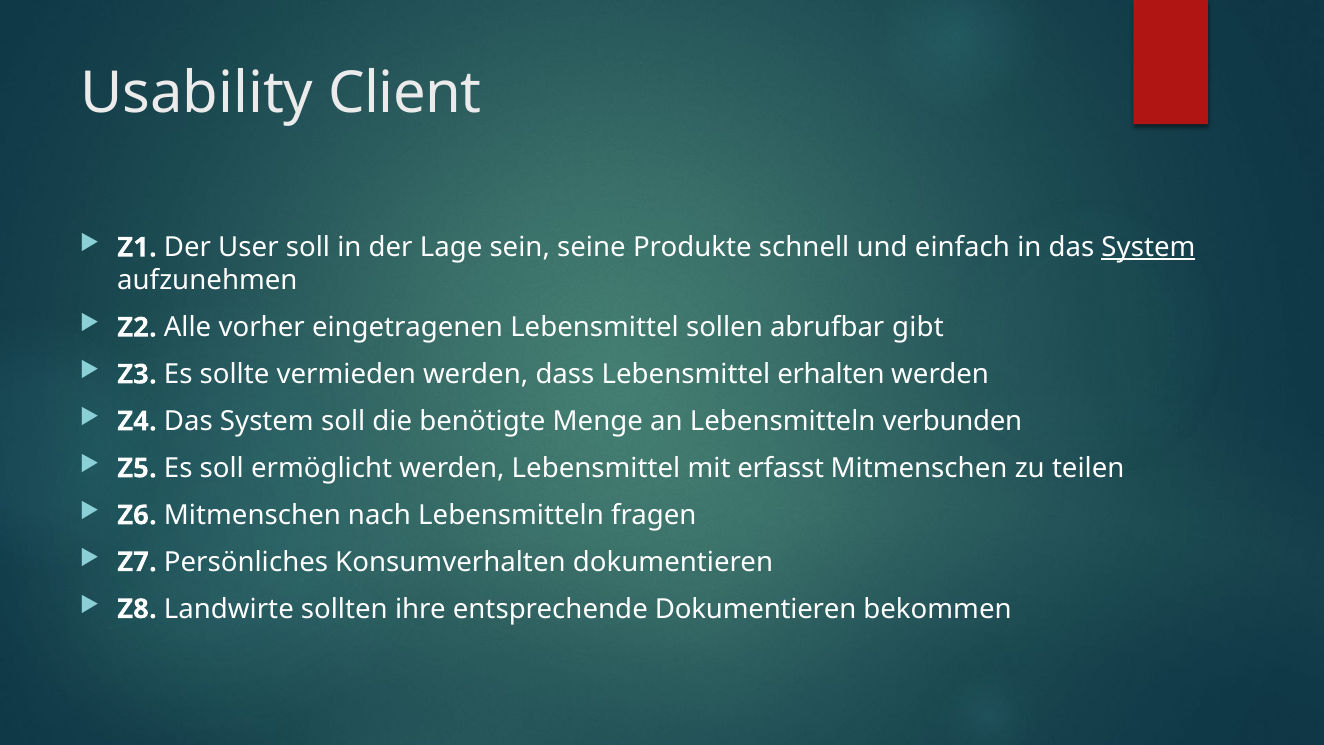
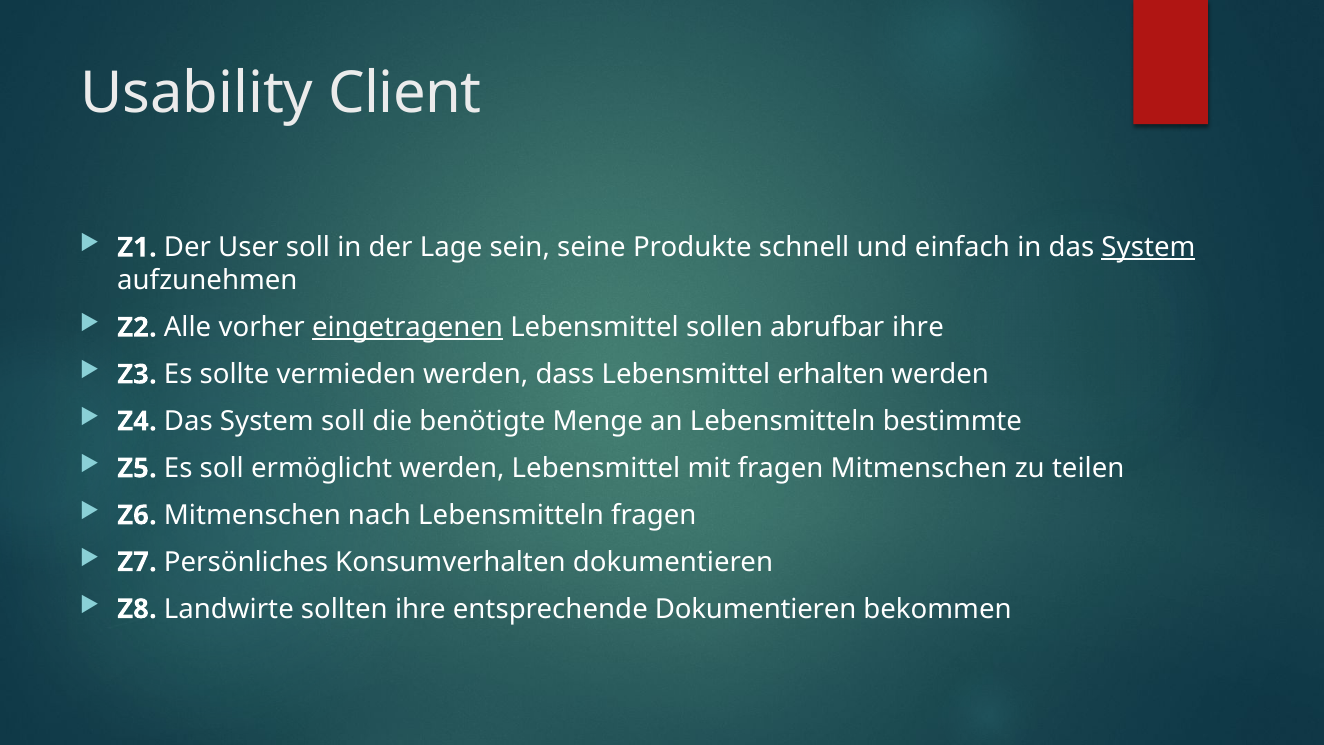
eingetragenen underline: none -> present
abrufbar gibt: gibt -> ihre
verbunden: verbunden -> bestimmte
mit erfasst: erfasst -> fragen
